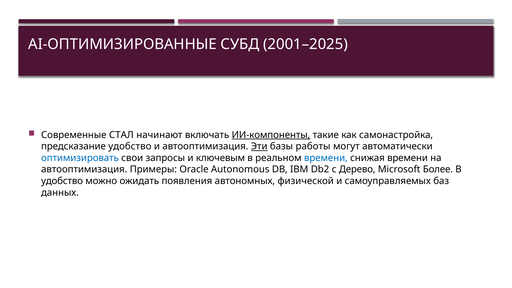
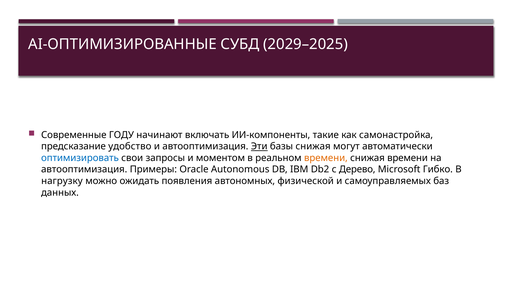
2001–2025: 2001–2025 -> 2029–2025
СТАЛ: СТАЛ -> ГОДУ
ИИ-компоненты underline: present -> none
базы работы: работы -> снижая
ключевым: ключевым -> моментом
времени at (326, 158) colour: blue -> orange
Более: Более -> Гибко
удобство at (62, 181): удобство -> нагрузку
